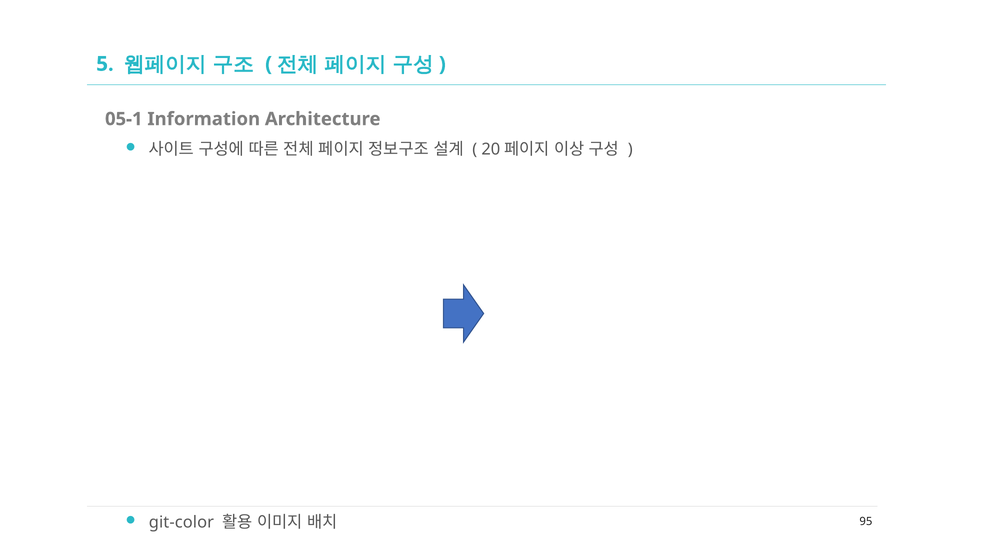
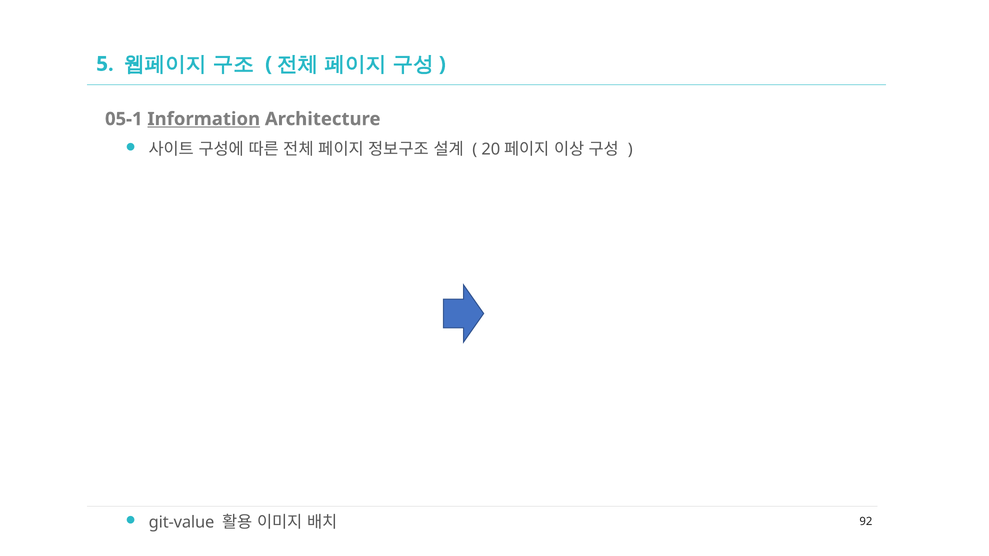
Information underline: none -> present
git-color: git-color -> git-value
95: 95 -> 92
